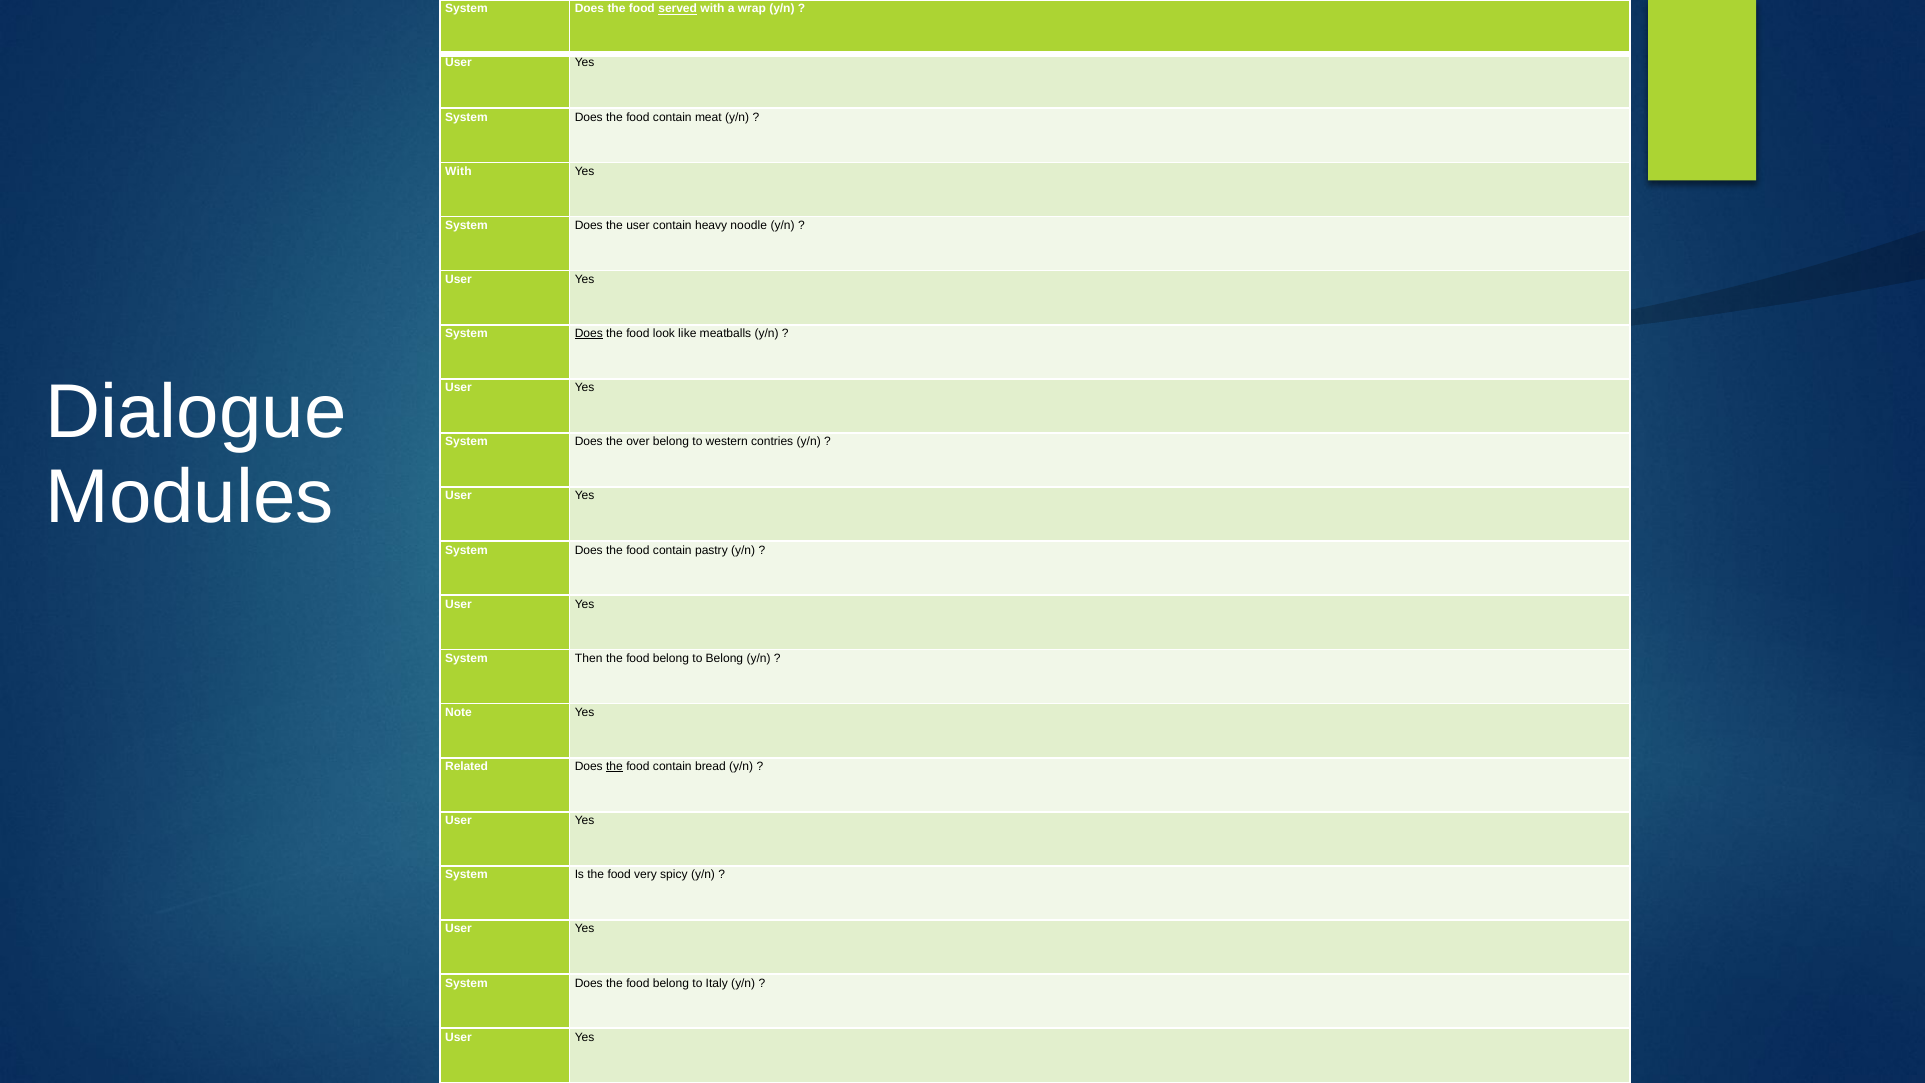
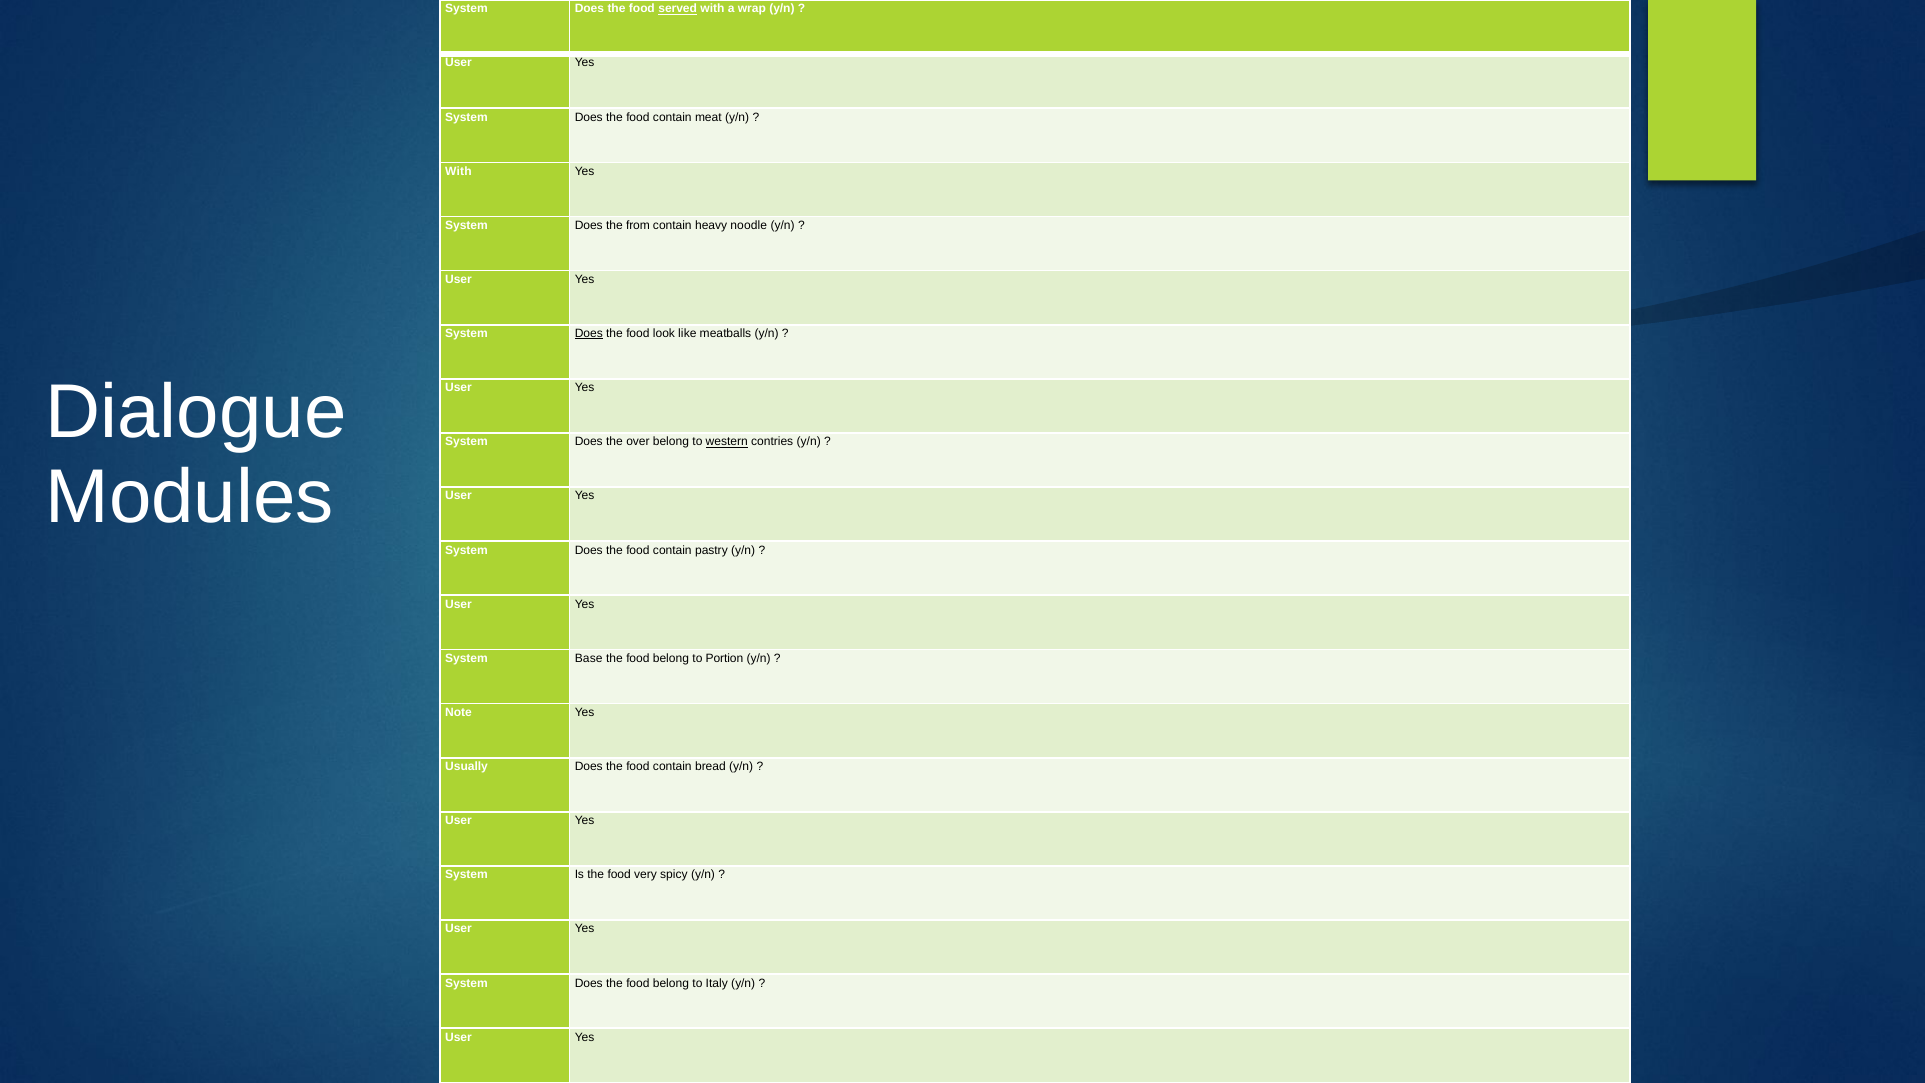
the user: user -> from
western underline: none -> present
Then: Then -> Base
to Belong: Belong -> Portion
Related: Related -> Usually
the at (614, 766) underline: present -> none
